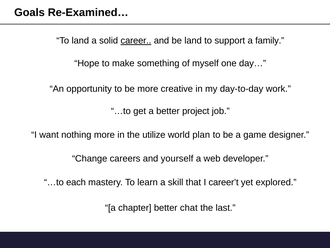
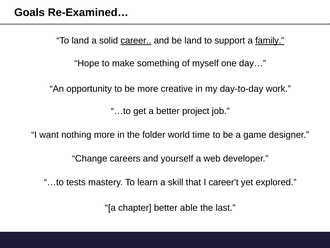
family underline: none -> present
utilize: utilize -> folder
plan: plan -> time
each: each -> tests
chat: chat -> able
